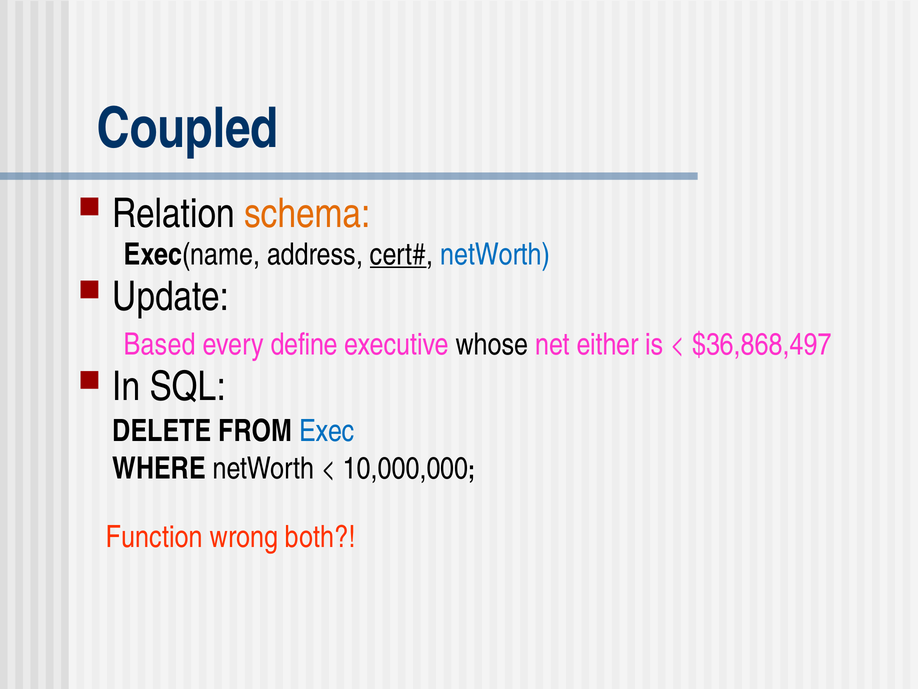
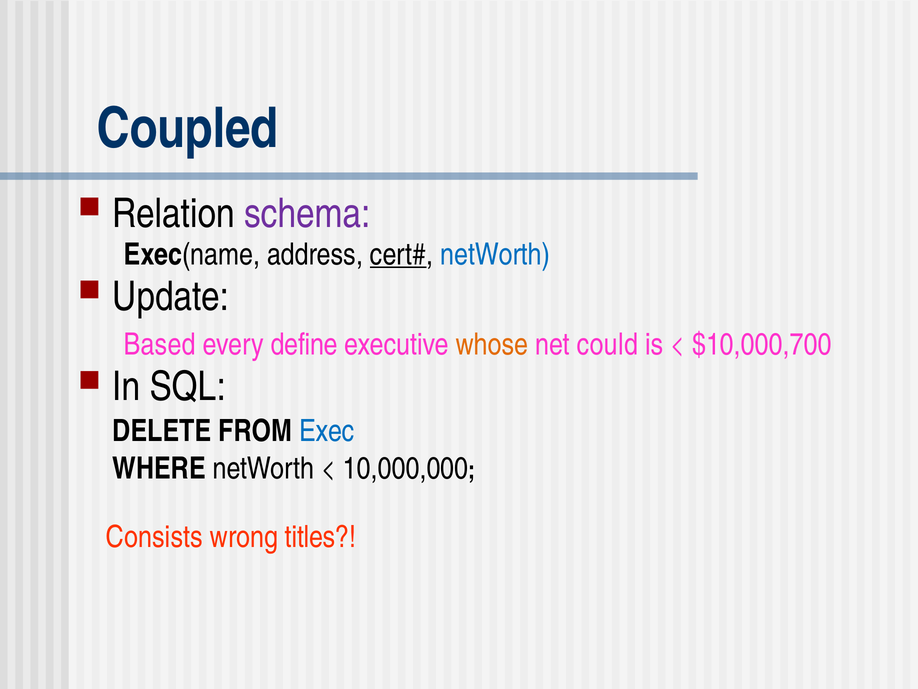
schema colour: orange -> purple
whose colour: black -> orange
either: either -> could
$36,868,497: $36,868,497 -> $10,000,700
Function: Function -> Consists
both: both -> titles
